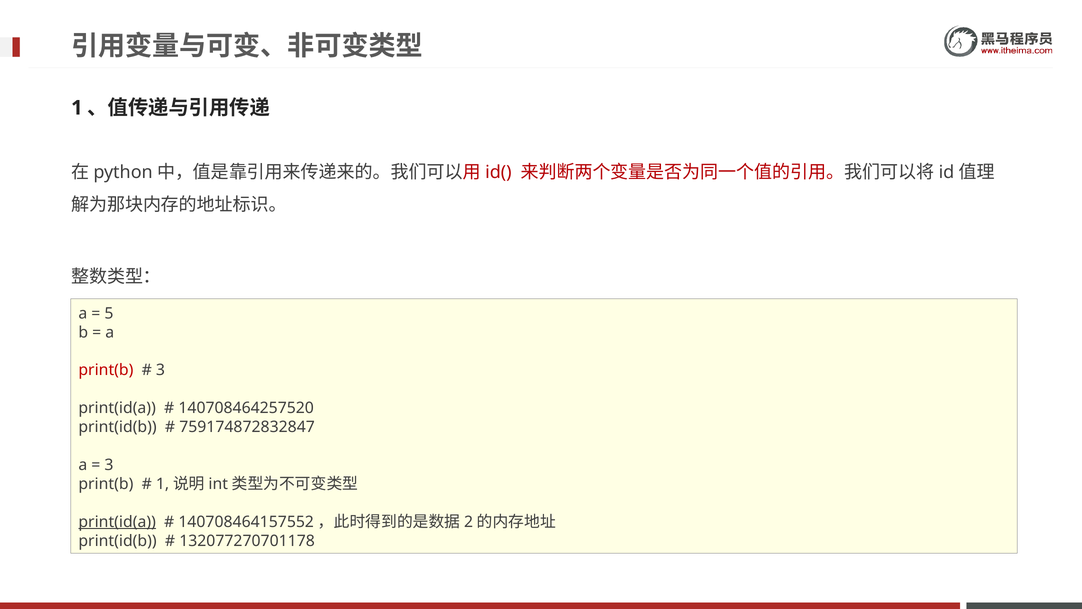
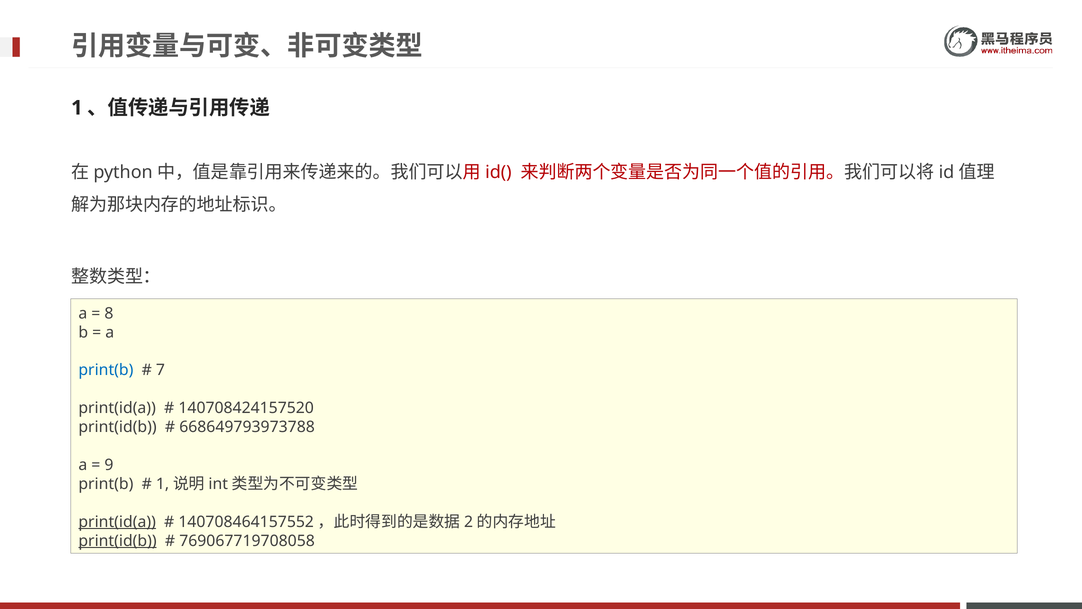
5: 5 -> 8
print(b at (106, 370) colour: red -> blue
3 at (161, 370): 3 -> 7
140708464257520: 140708464257520 -> 140708424157520
759174872832847: 759174872832847 -> 668649793973788
3 at (109, 465): 3 -> 9
print(id(b at (118, 541) underline: none -> present
132077270701178: 132077270701178 -> 769067719708058
